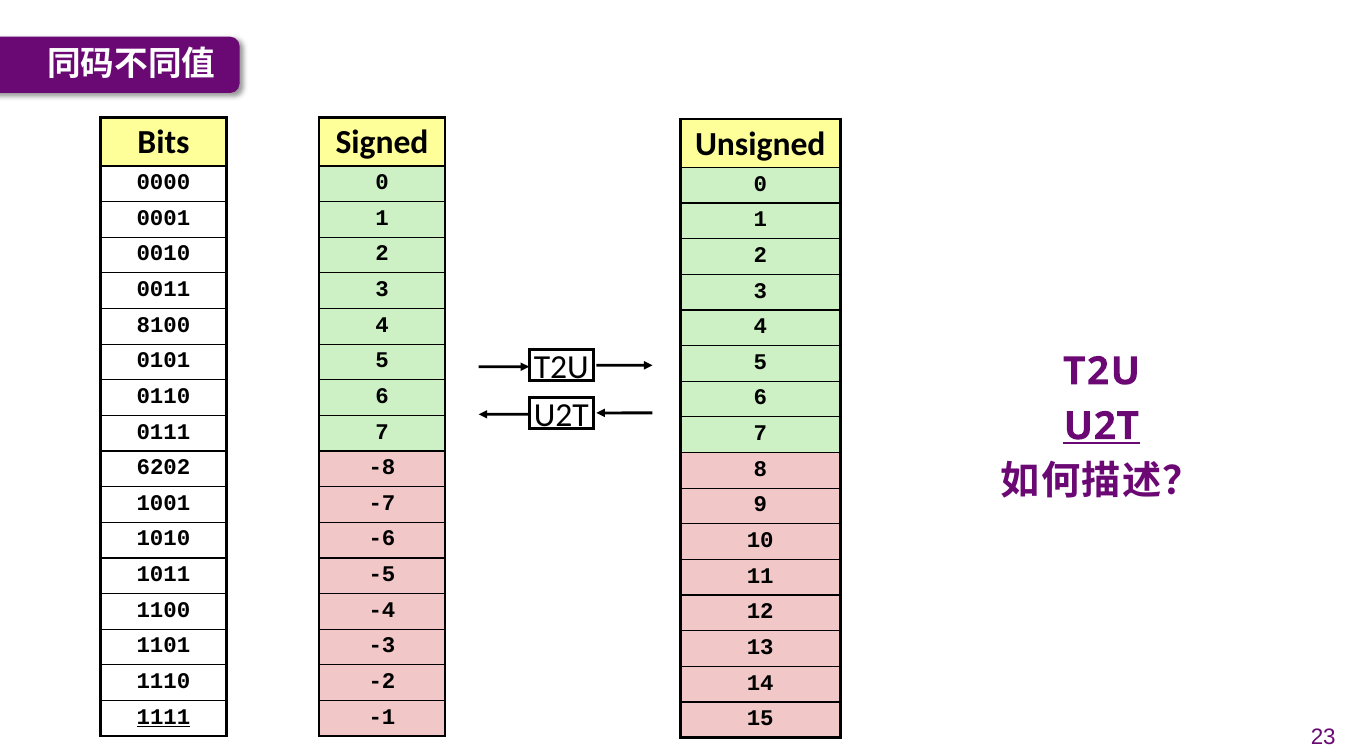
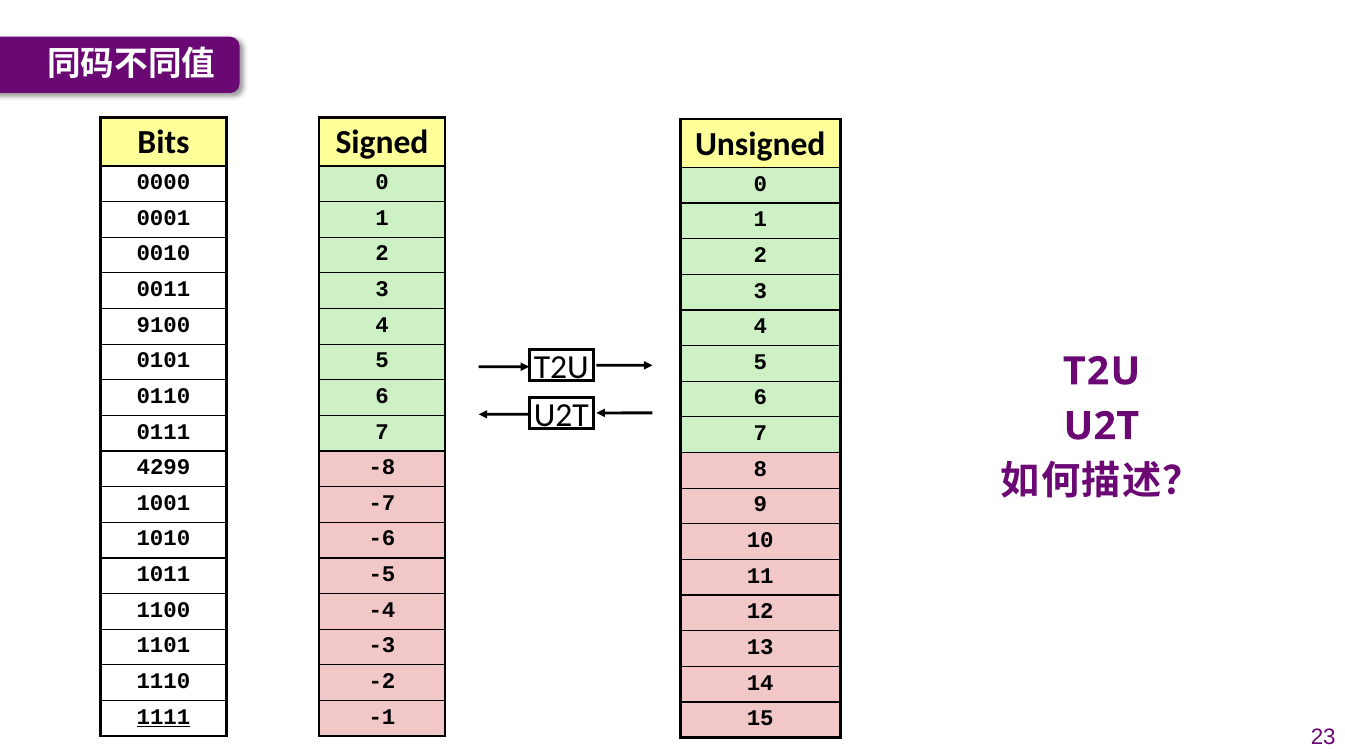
8100: 8100 -> 9100
U2T at (1101, 427) underline: present -> none
6202: 6202 -> 4299
